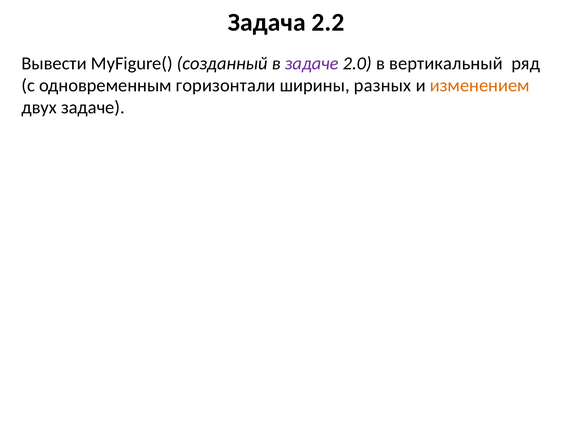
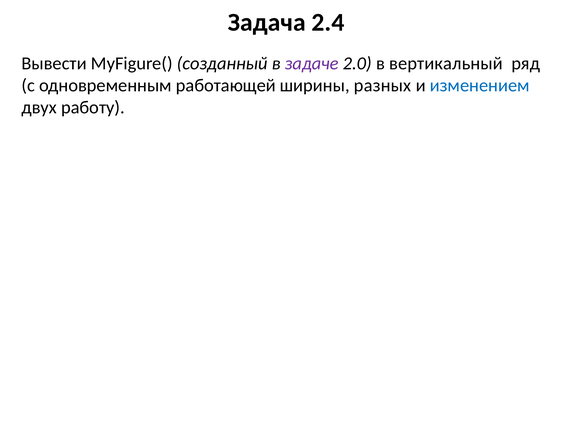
2.2: 2.2 -> 2.4
горизонтали: горизонтали -> работающей
изменением colour: orange -> blue
двух задаче: задаче -> работу
